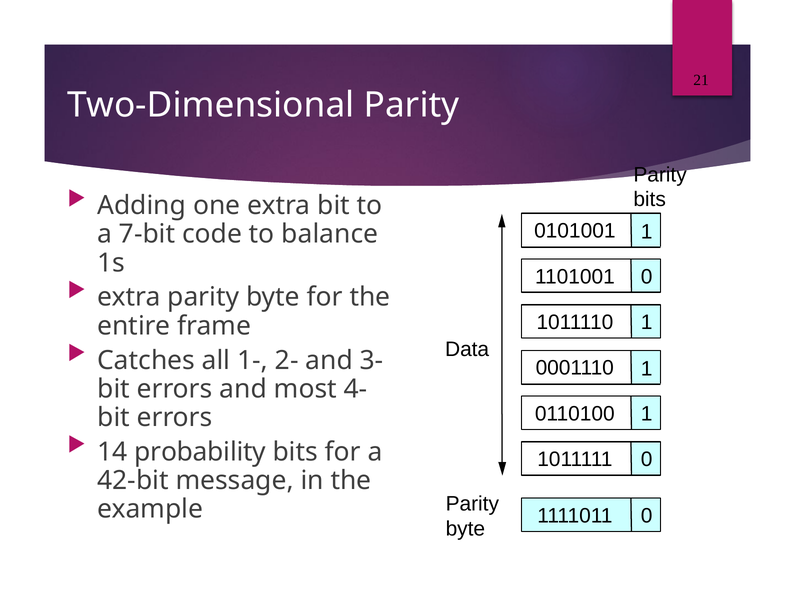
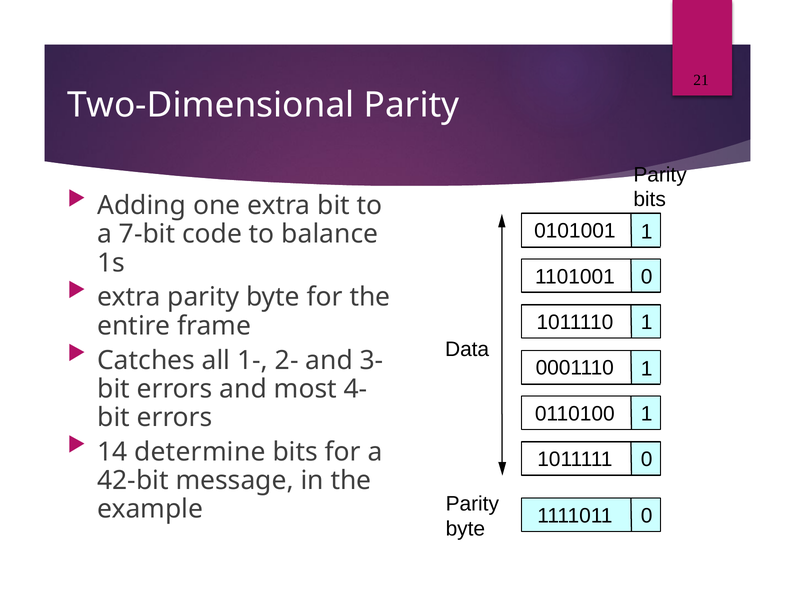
probability: probability -> determine
